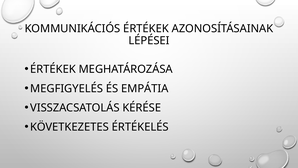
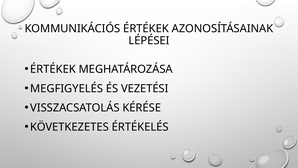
EMPÁTIA: EMPÁTIA -> VEZETÉSI
